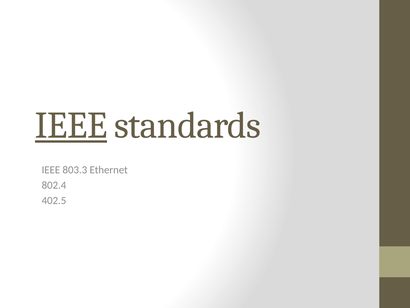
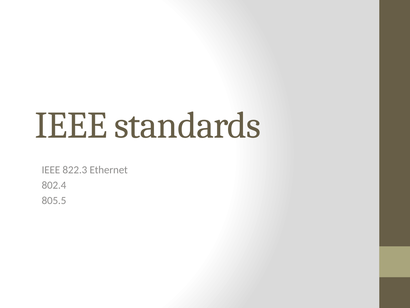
IEEE at (71, 125) underline: present -> none
803.3: 803.3 -> 822.3
402.5: 402.5 -> 805.5
